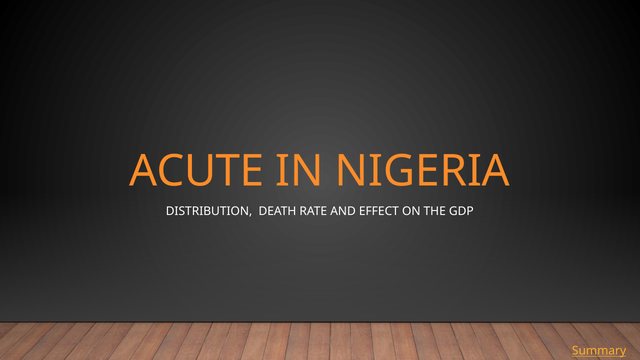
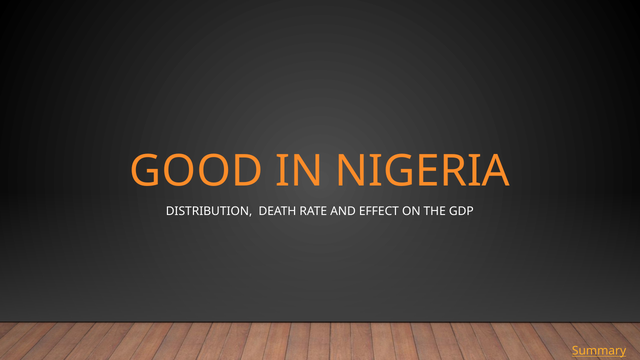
ACUTE: ACUTE -> GOOD
